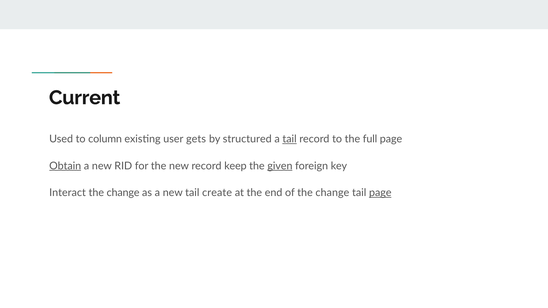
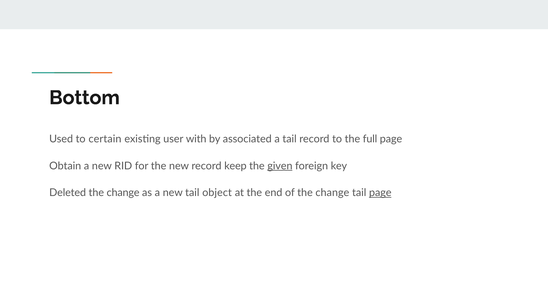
Current: Current -> Bottom
column: column -> certain
gets: gets -> with
structured: structured -> associated
tail at (290, 139) underline: present -> none
Obtain underline: present -> none
Interact: Interact -> Deleted
create: create -> object
